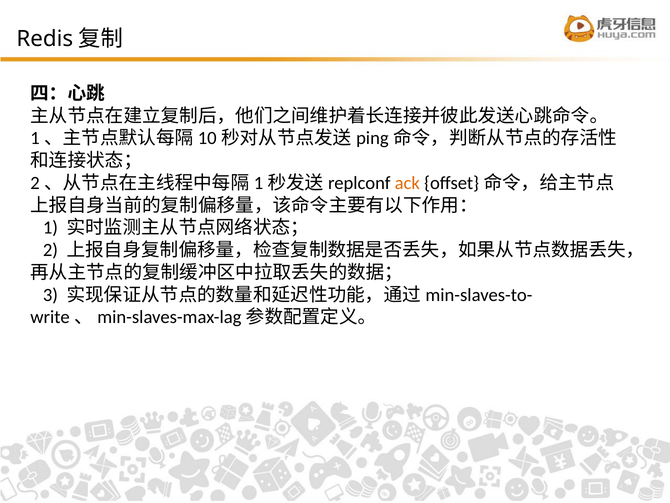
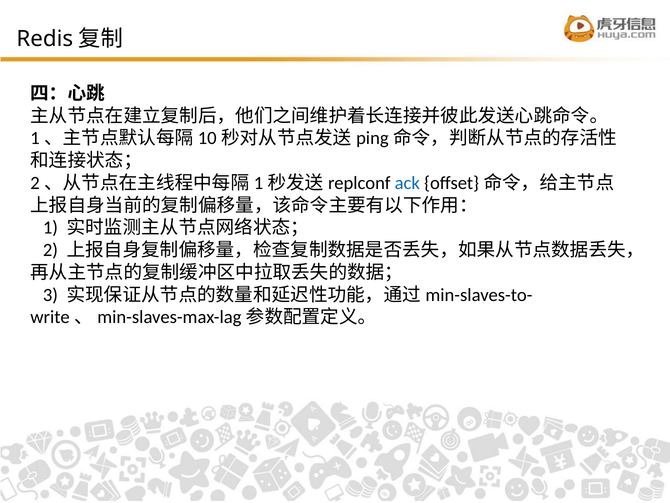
ack colour: orange -> blue
